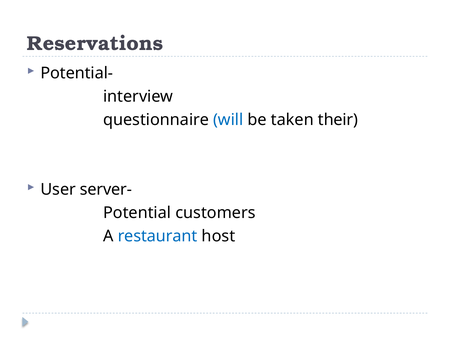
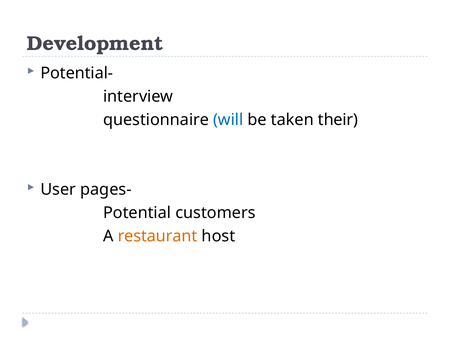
Reservations: Reservations -> Development
server-: server- -> pages-
restaurant colour: blue -> orange
